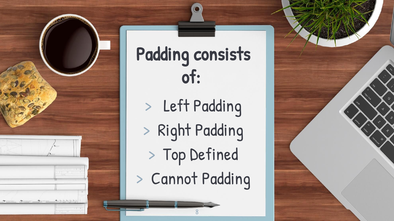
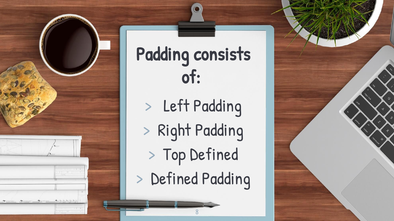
Cannot at (174, 179): Cannot -> Defined
